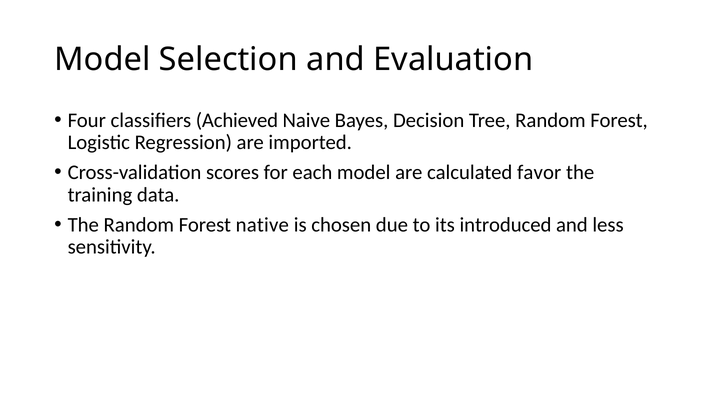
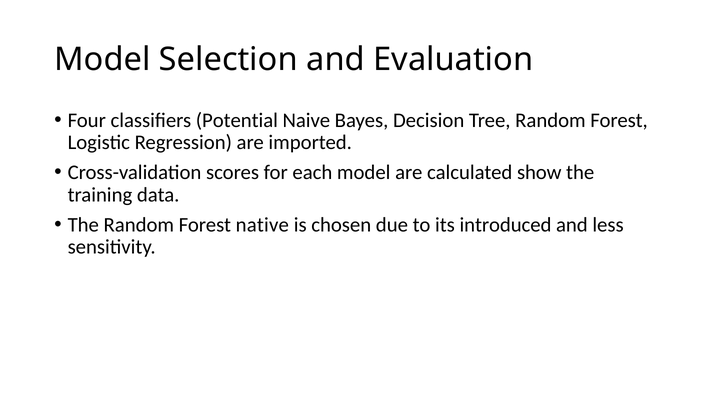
Achieved: Achieved -> Potential
favor: favor -> show
